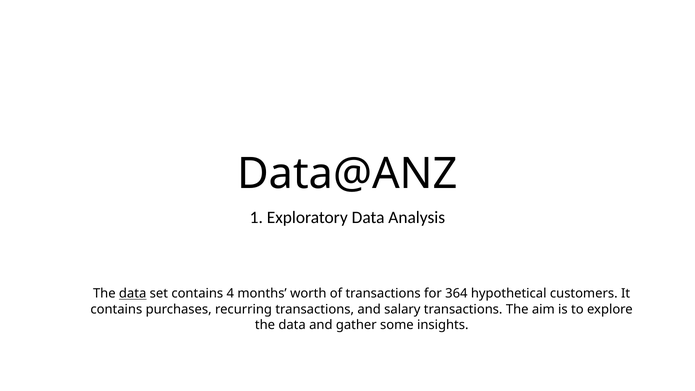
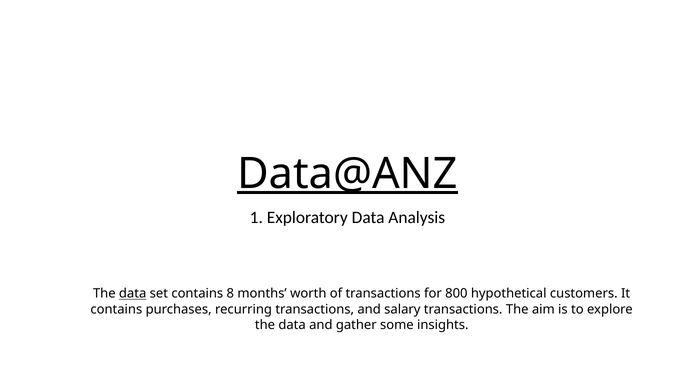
Data@ANZ underline: none -> present
4: 4 -> 8
364: 364 -> 800
